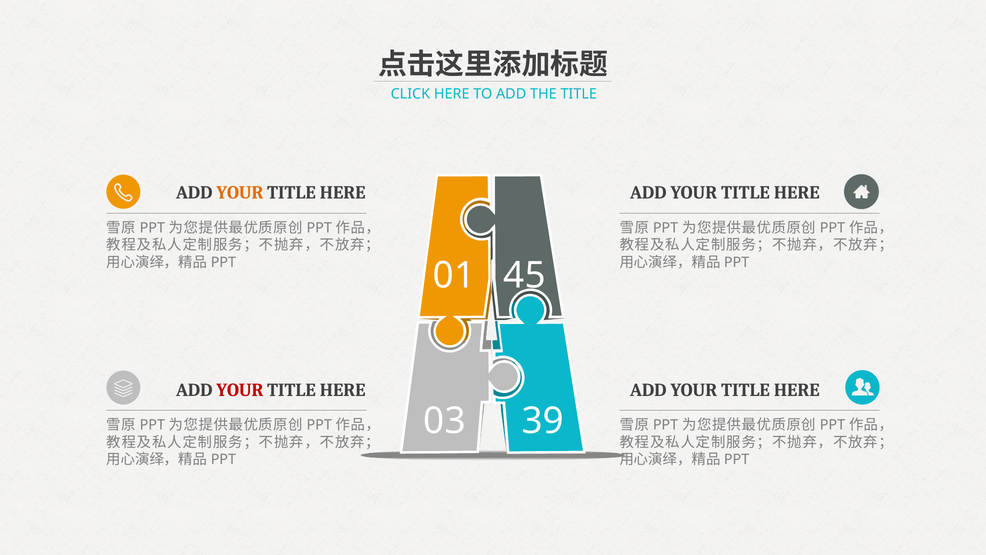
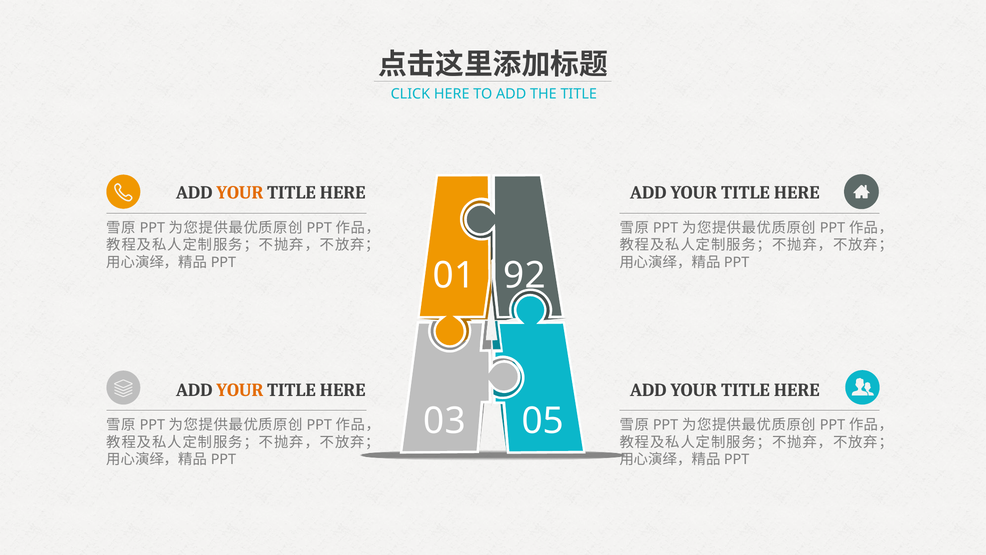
45: 45 -> 92
YOUR at (240, 390) colour: red -> orange
39: 39 -> 05
